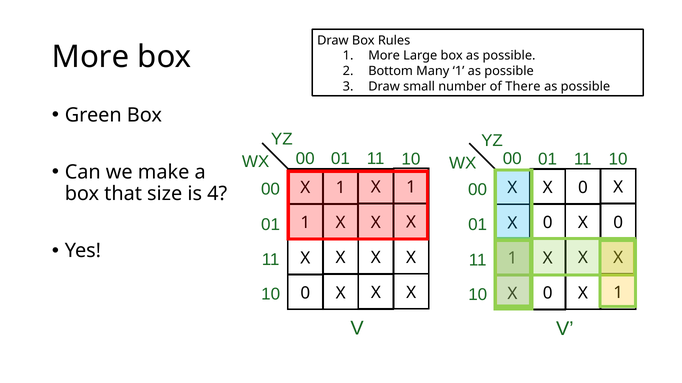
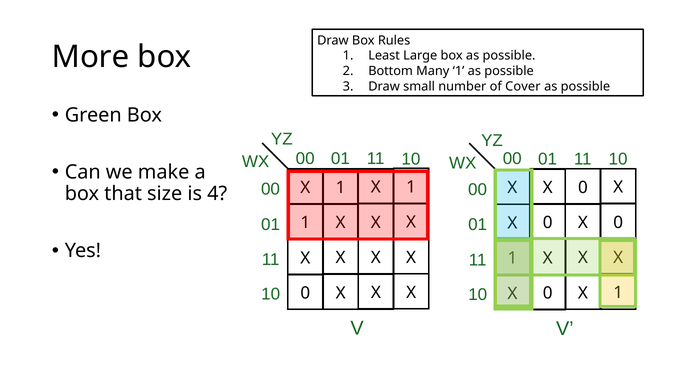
1 More: More -> Least
There: There -> Cover
